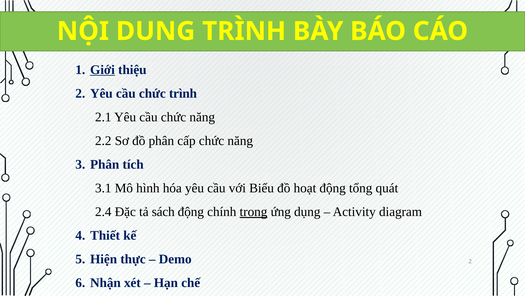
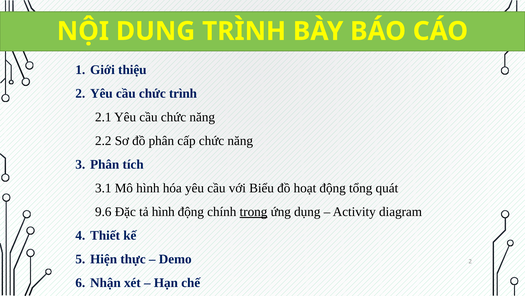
Giới underline: present -> none
2.4: 2.4 -> 9.6
tả sách: sách -> hình
